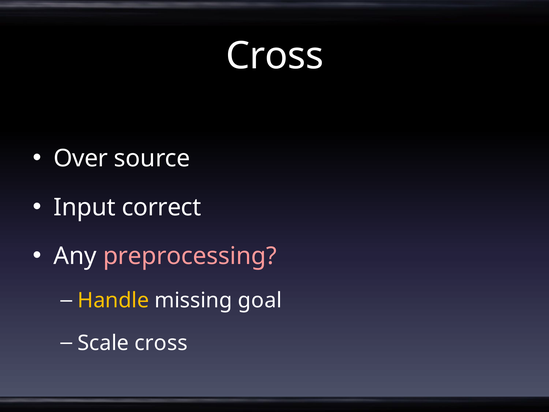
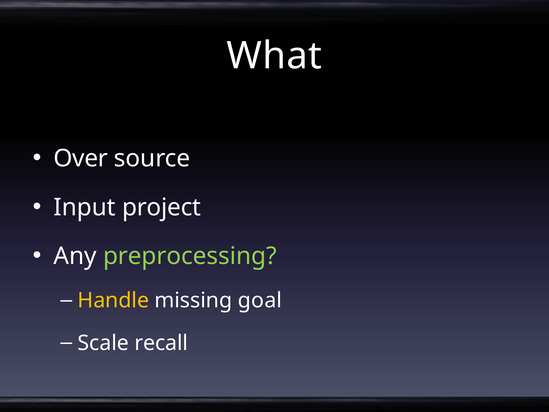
Cross at (275, 56): Cross -> What
correct: correct -> project
preprocessing colour: pink -> light green
Scale cross: cross -> recall
